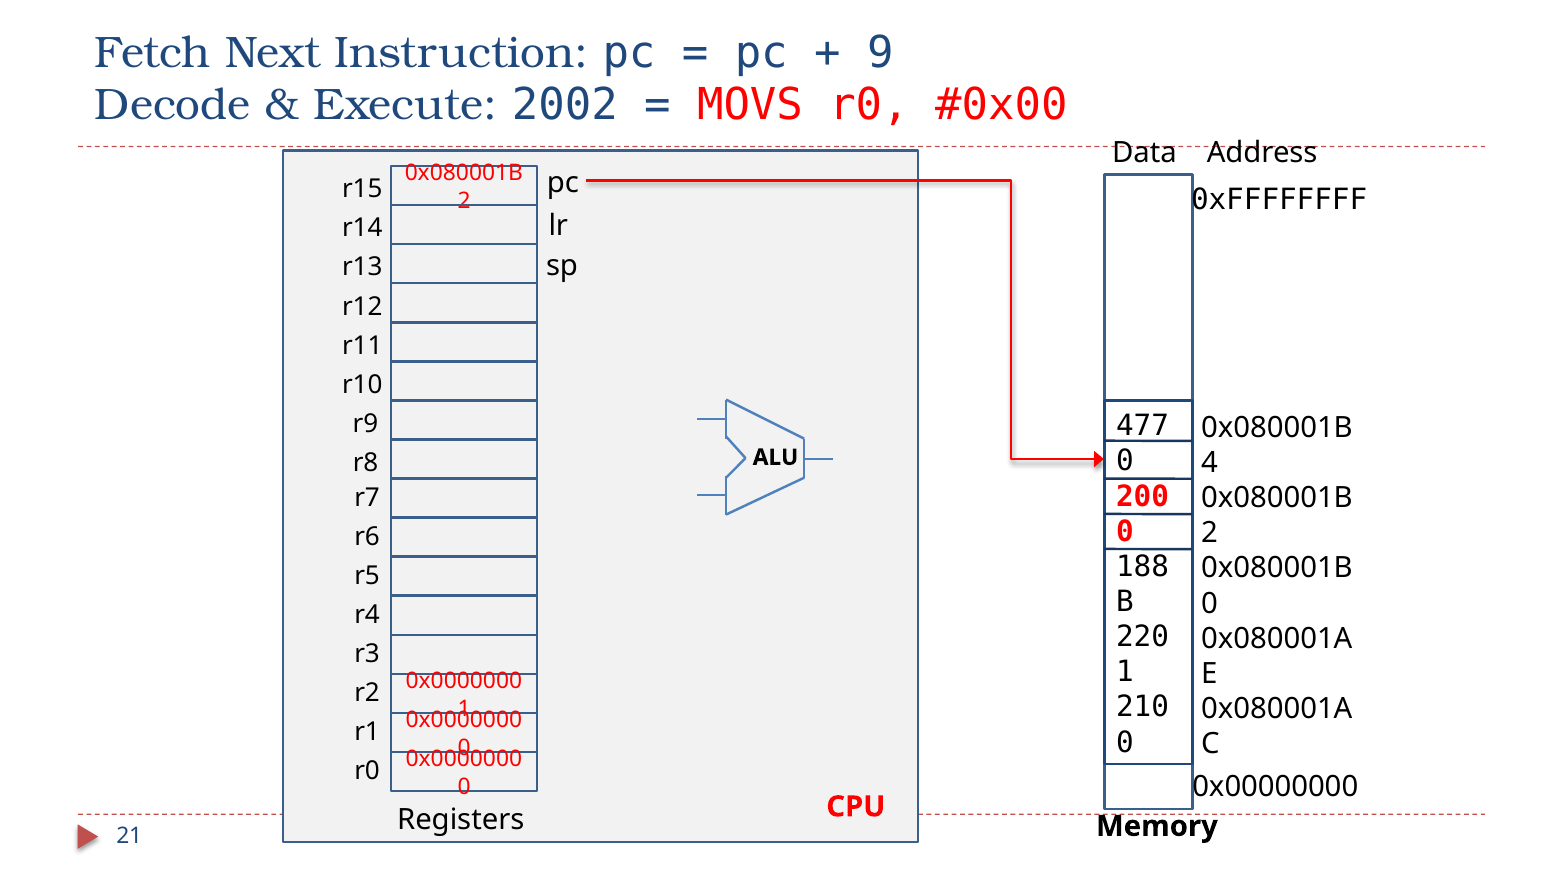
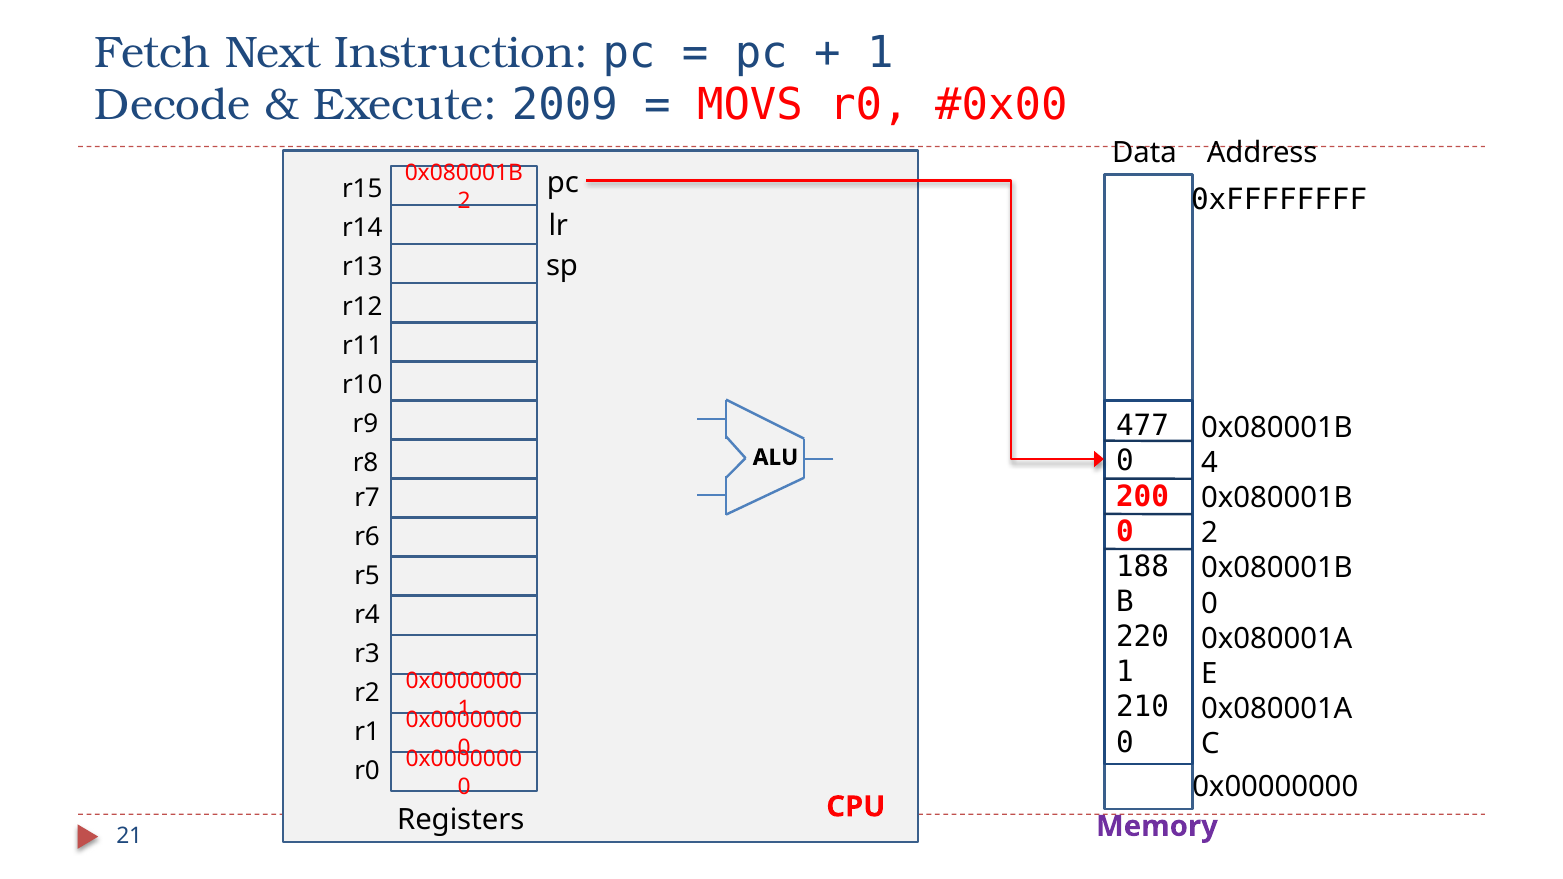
9 at (880, 53): 9 -> 1
2002: 2002 -> 2009
Memory colour: black -> purple
